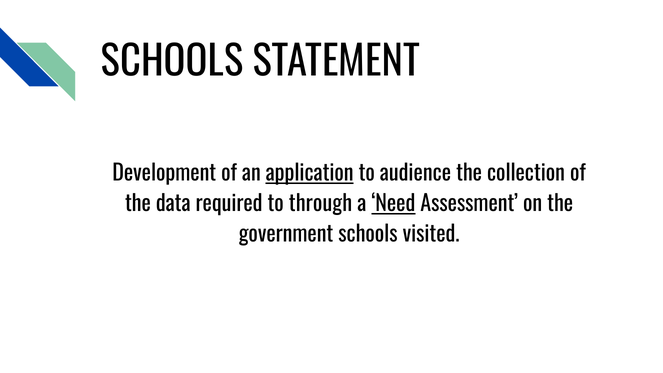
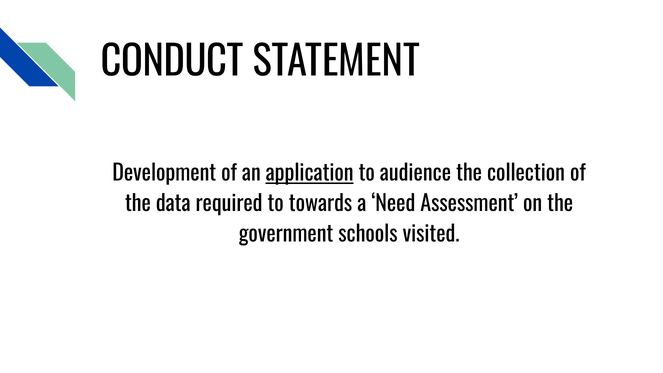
SCHOOLS at (172, 62): SCHOOLS -> CONDUCT
through: through -> towards
Need underline: present -> none
